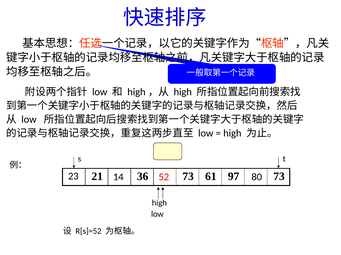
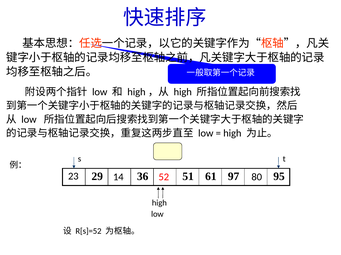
21: 21 -> 29
73 at (188, 177): 73 -> 51
73 at (279, 177): 73 -> 95
